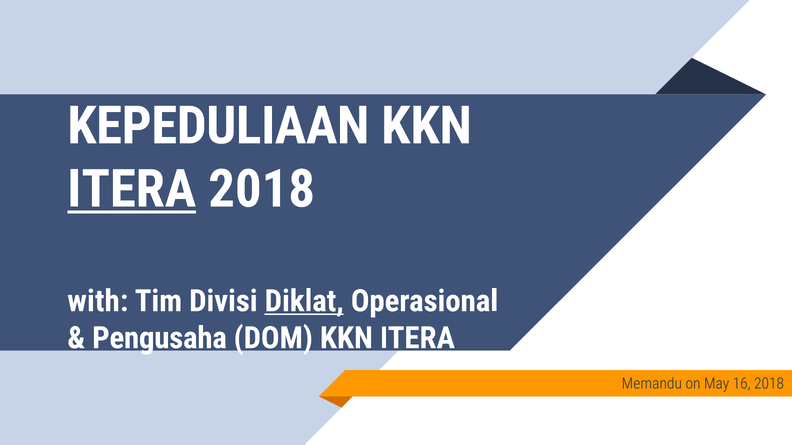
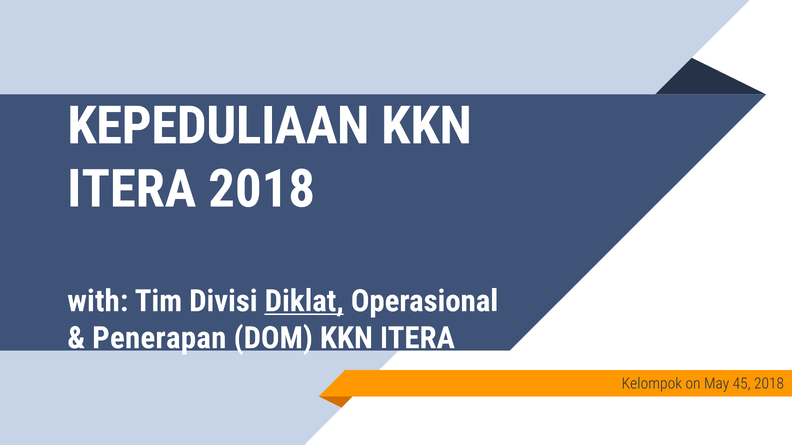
ITERA at (132, 189) underline: present -> none
Pengusaha: Pengusaha -> Penerapan
Memandu: Memandu -> Kelompok
16: 16 -> 45
